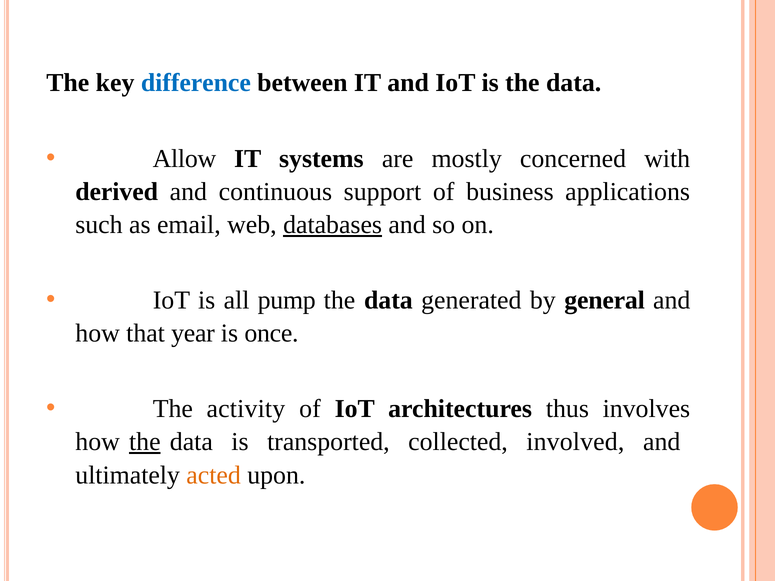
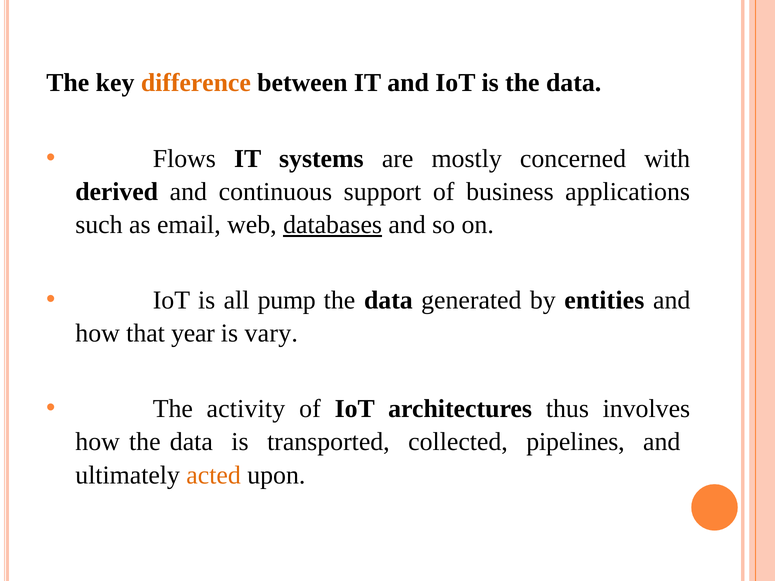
difference colour: blue -> orange
Allow: Allow -> Flows
general: general -> entities
once: once -> vary
the at (145, 442) underline: present -> none
involved: involved -> pipelines
